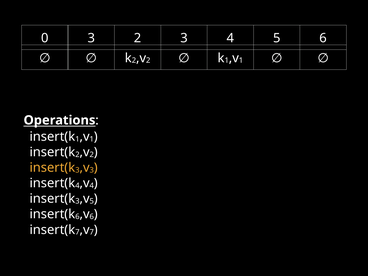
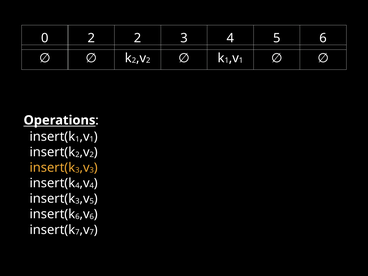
0 3: 3 -> 2
